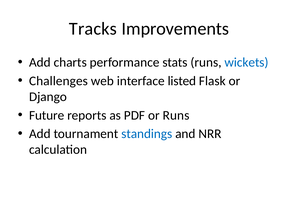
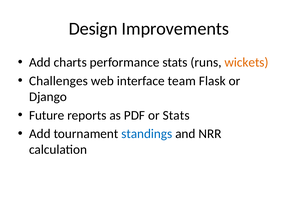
Tracks: Tracks -> Design
wickets colour: blue -> orange
listed: listed -> team
or Runs: Runs -> Stats
